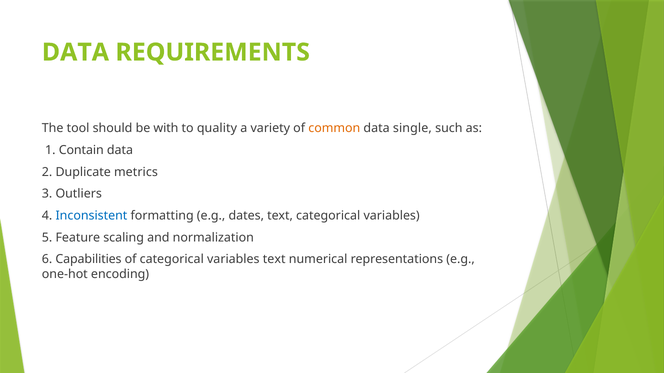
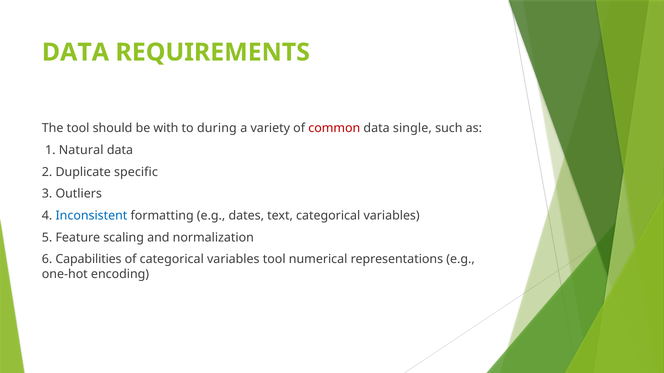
quality: quality -> during
common colour: orange -> red
Contain: Contain -> Natural
metrics: metrics -> specific
variables text: text -> tool
